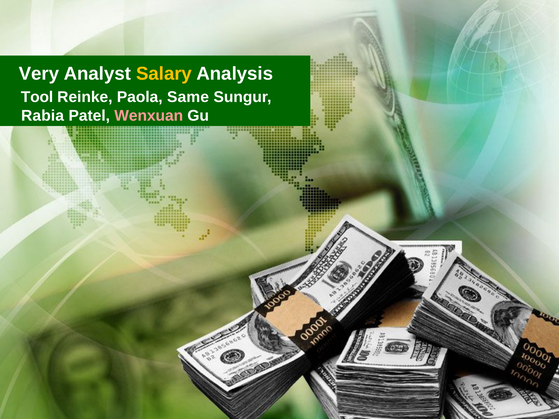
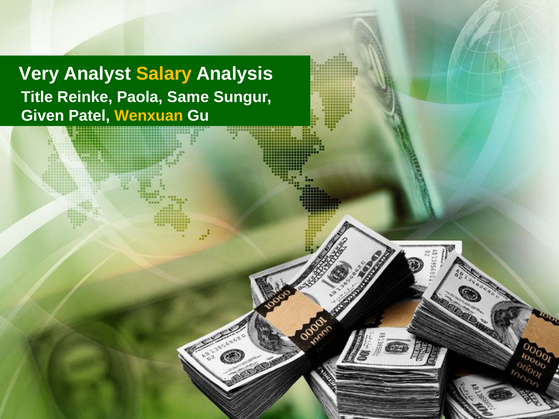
Tool: Tool -> Title
Rabia: Rabia -> Given
Wenxuan colour: pink -> yellow
